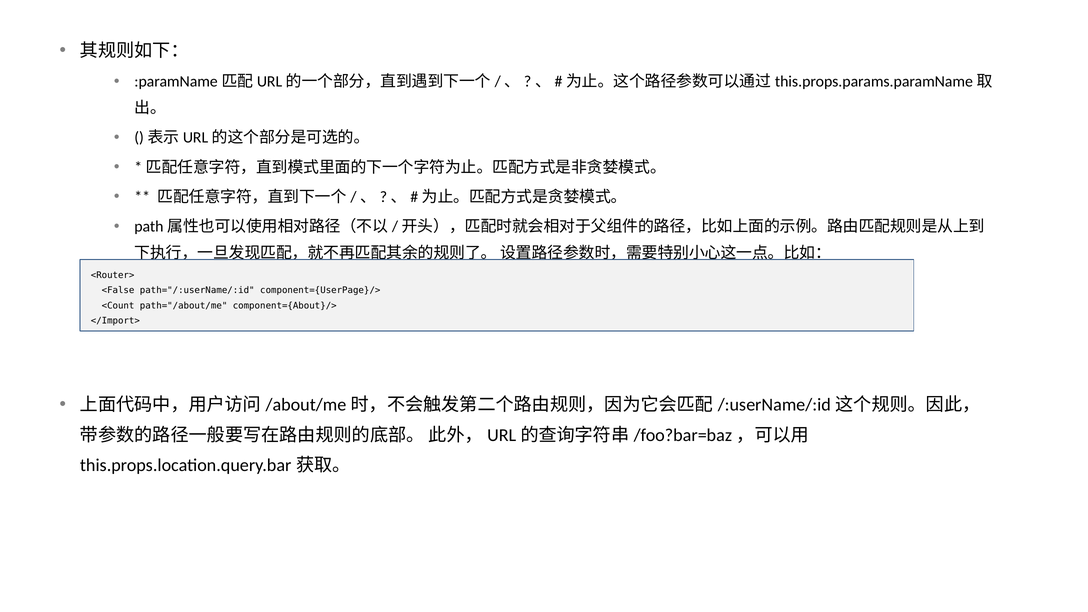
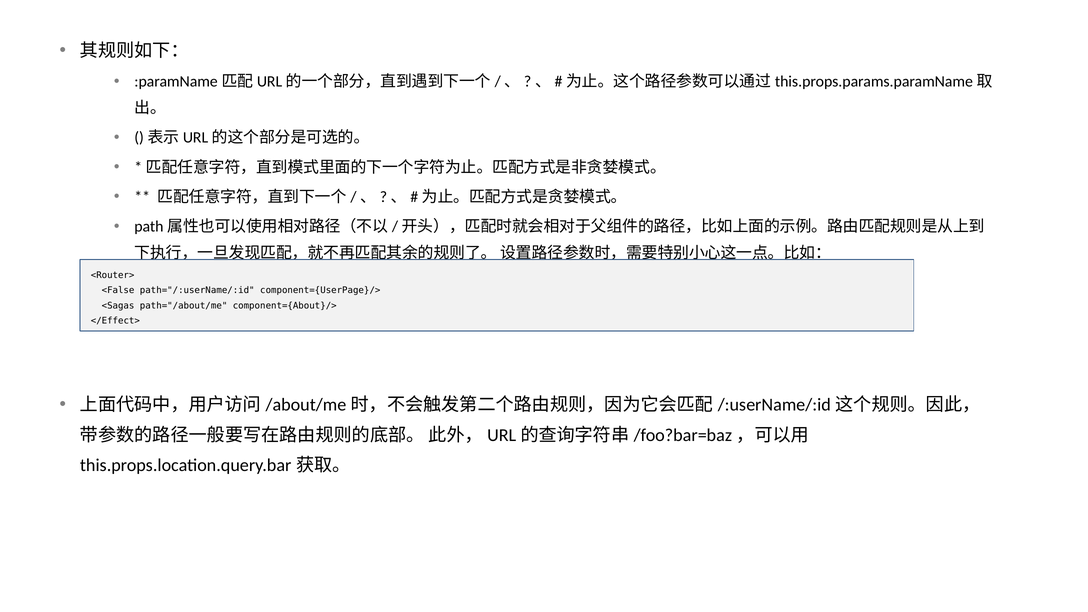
<Count: <Count -> <Sagas
</Import>: </Import> -> </Effect>
